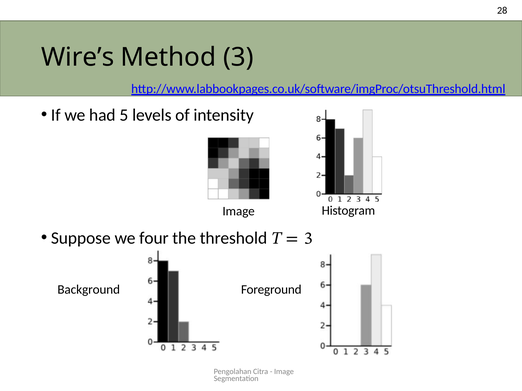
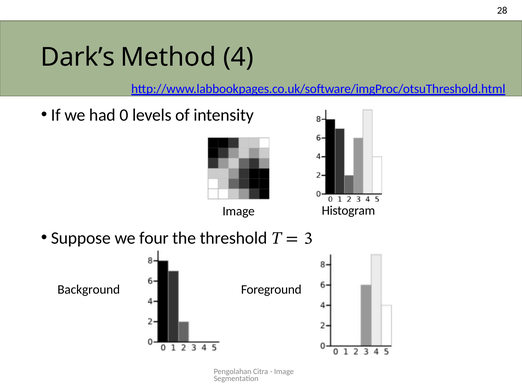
Wire’s: Wire’s -> Dark’s
Method 3: 3 -> 4
5: 5 -> 0
